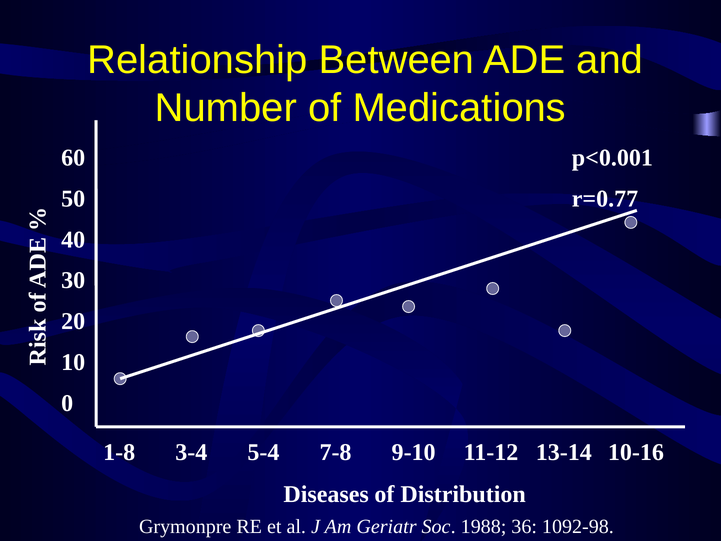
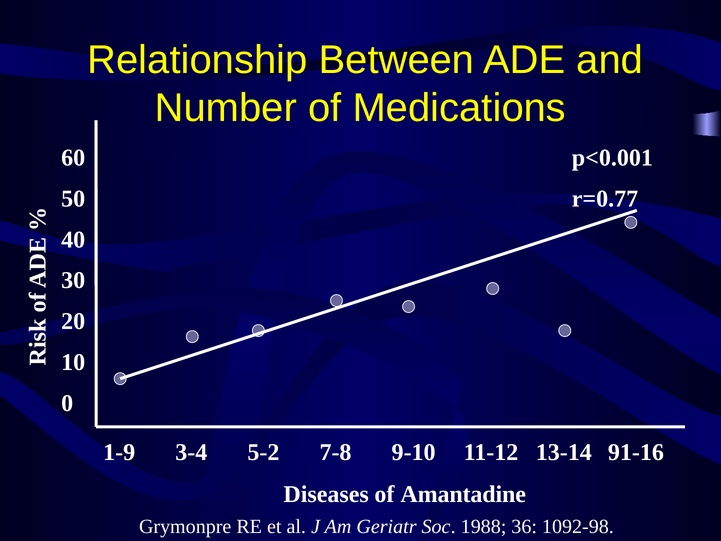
1-8: 1-8 -> 1-9
5-4: 5-4 -> 5-2
10-16: 10-16 -> 91-16
Distribution: Distribution -> Amantadine
